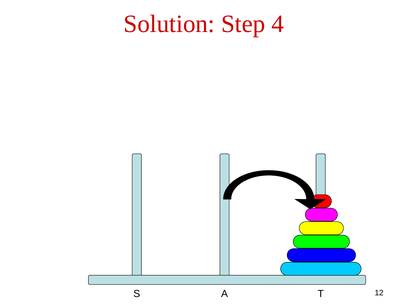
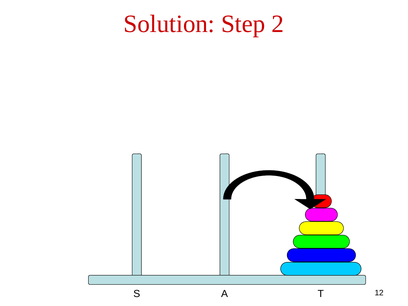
4: 4 -> 2
